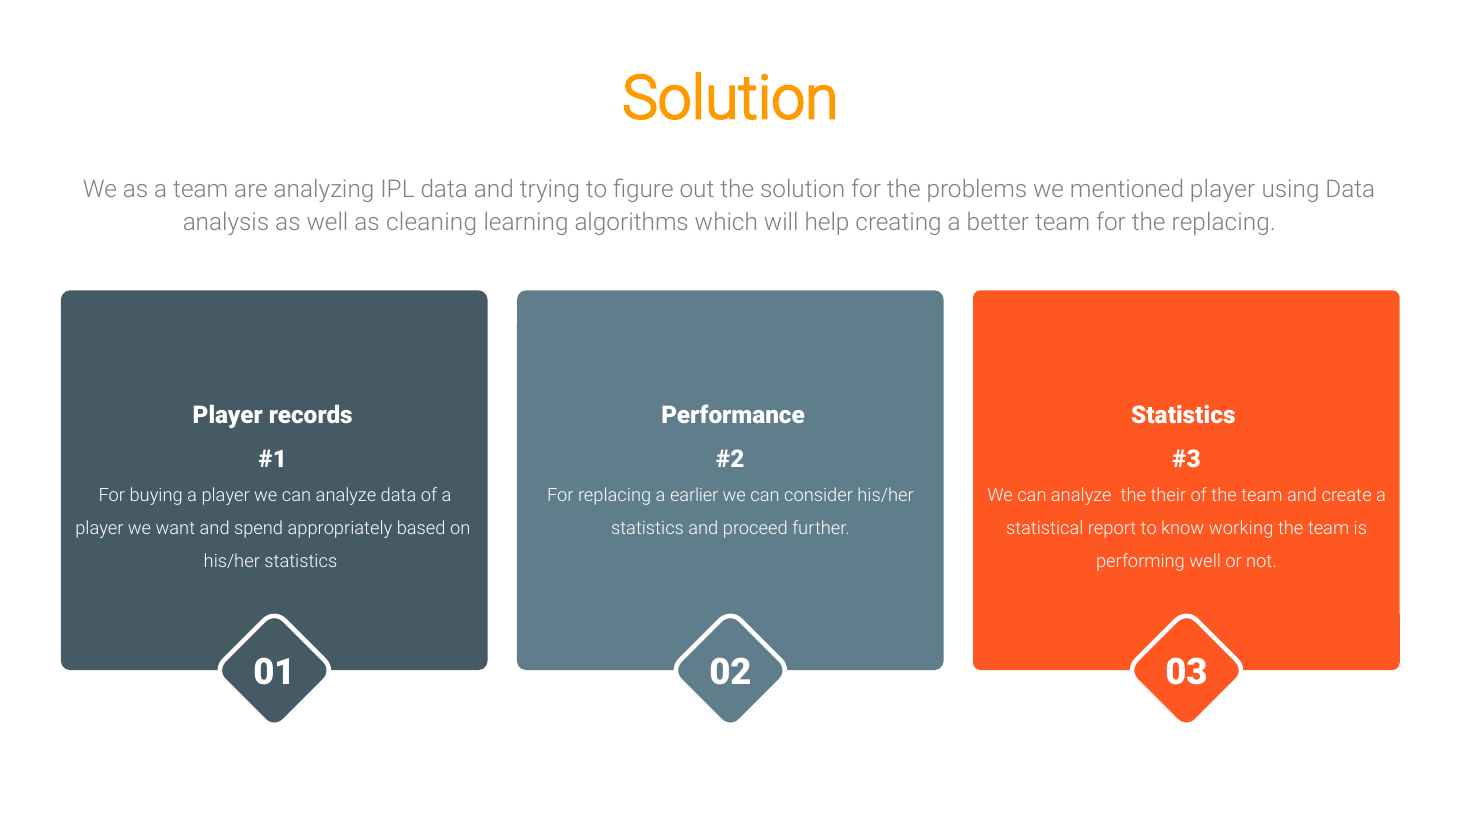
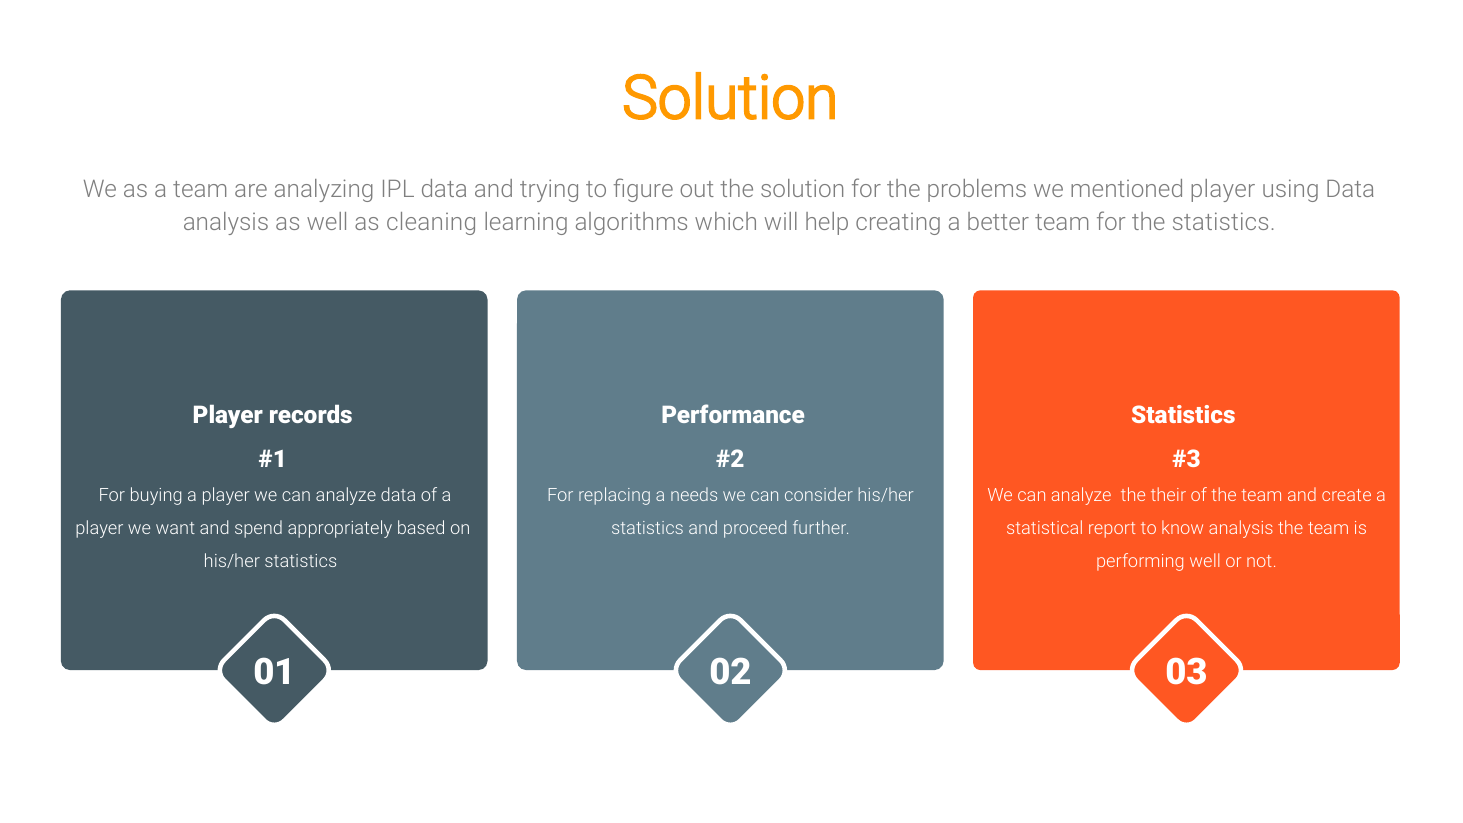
the replacing: replacing -> statistics
earlier: earlier -> needs
know working: working -> analysis
